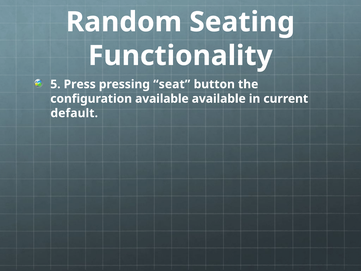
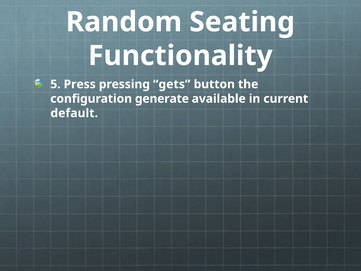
seat: seat -> gets
configuration available: available -> generate
